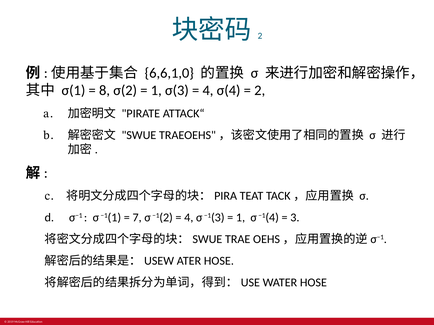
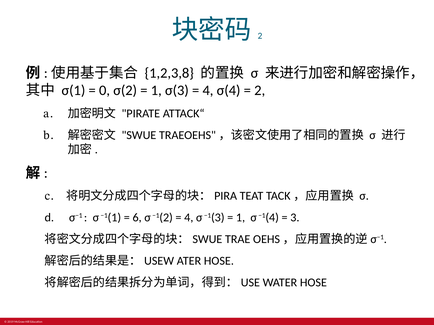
6,6,1,0: 6,6,1,0 -> 1,2,3,8
8: 8 -> 0
7: 7 -> 6
